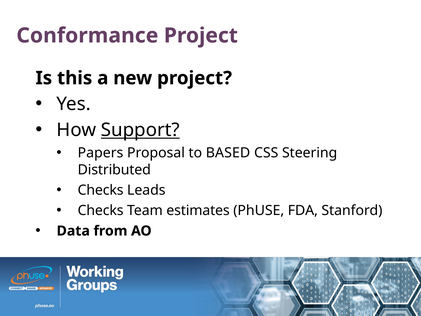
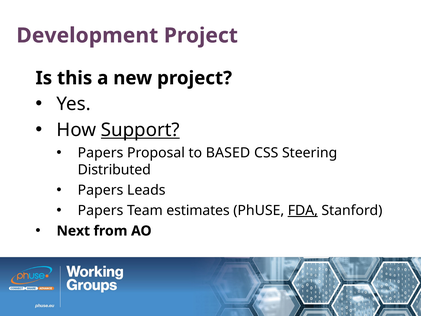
Conformance: Conformance -> Development
Checks at (101, 190): Checks -> Papers
Checks at (101, 210): Checks -> Papers
FDA underline: none -> present
Data: Data -> Next
